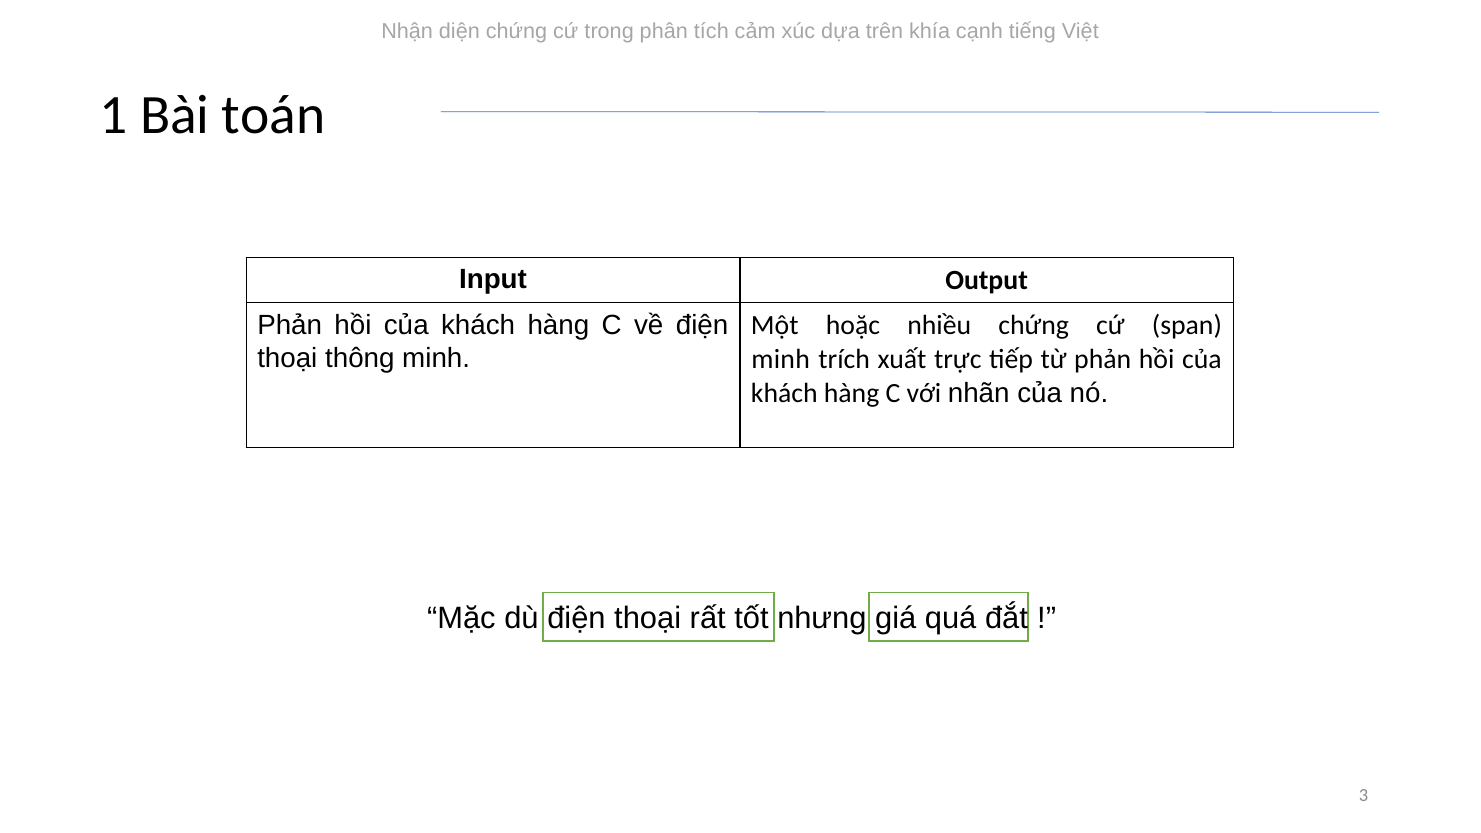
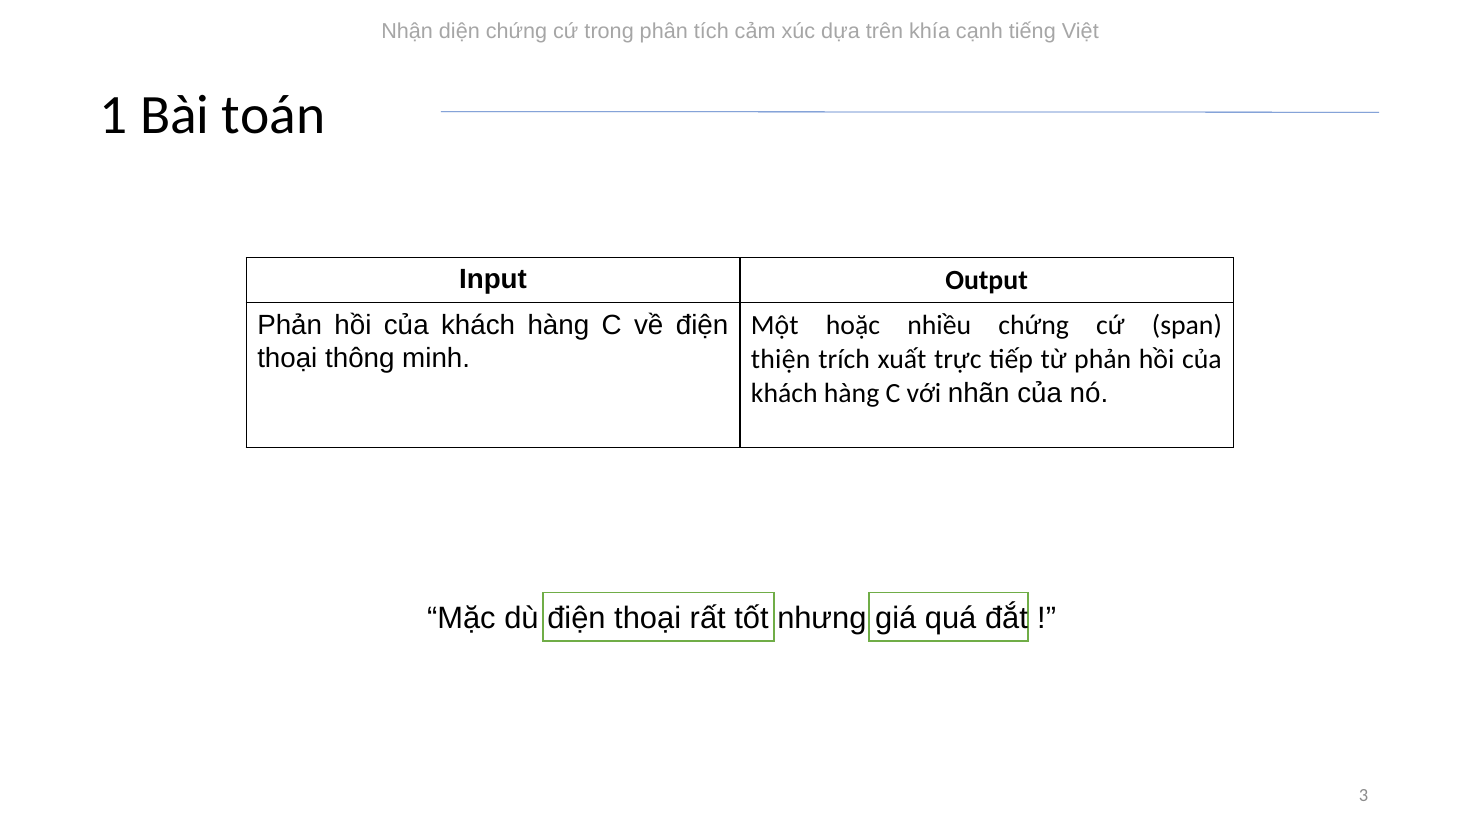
minh at (781, 360): minh -> thiện
